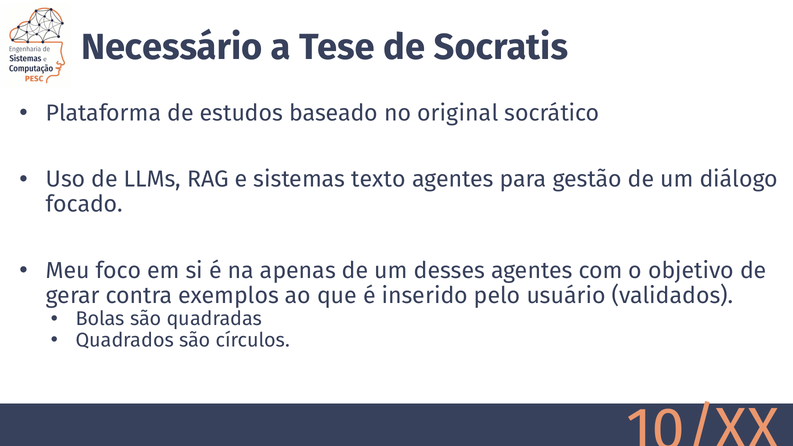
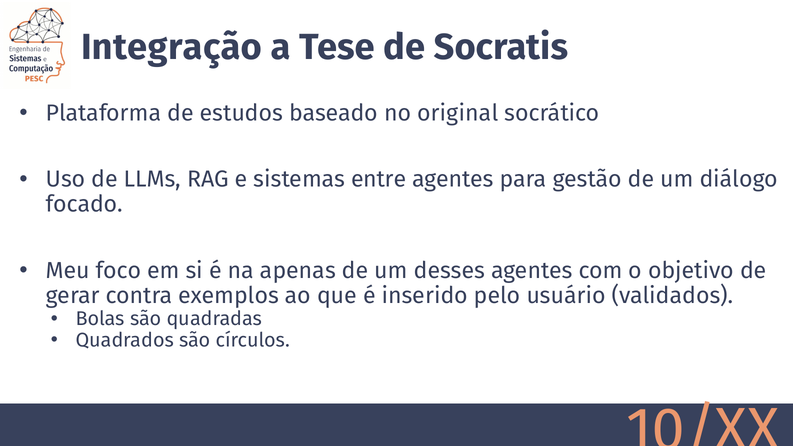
Necessário: Necessário -> Integração
texto: texto -> entre
